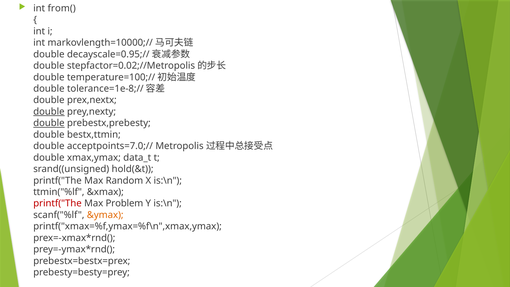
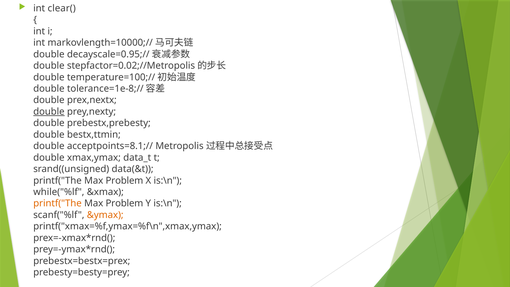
from(: from( -> clear(
double at (49, 123) underline: present -> none
acceptpoints=7.0;//: acceptpoints=7.0;// -> acceptpoints=8.1;//
hold(&t: hold(&t -> data(&t
Random at (124, 180): Random -> Problem
ttmin("%lf: ttmin("%lf -> while("%lf
printf("The at (57, 203) colour: red -> orange
